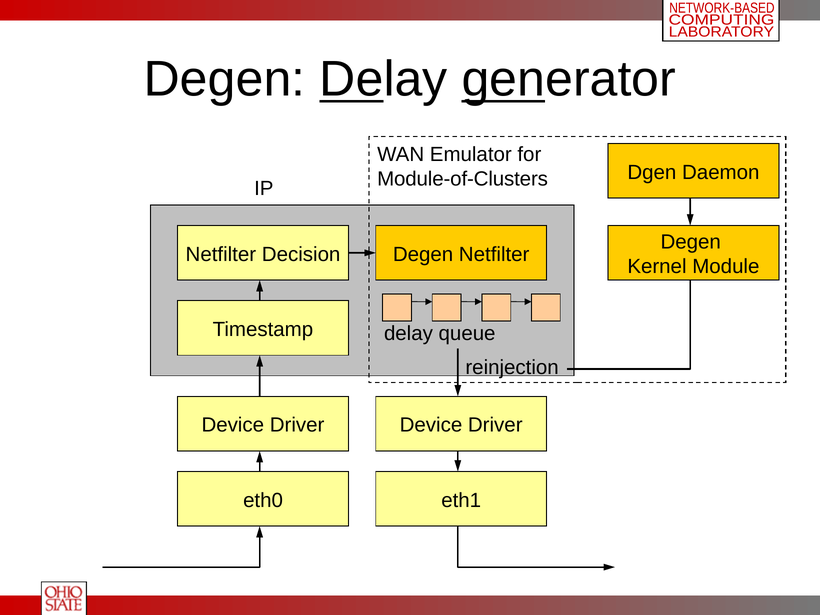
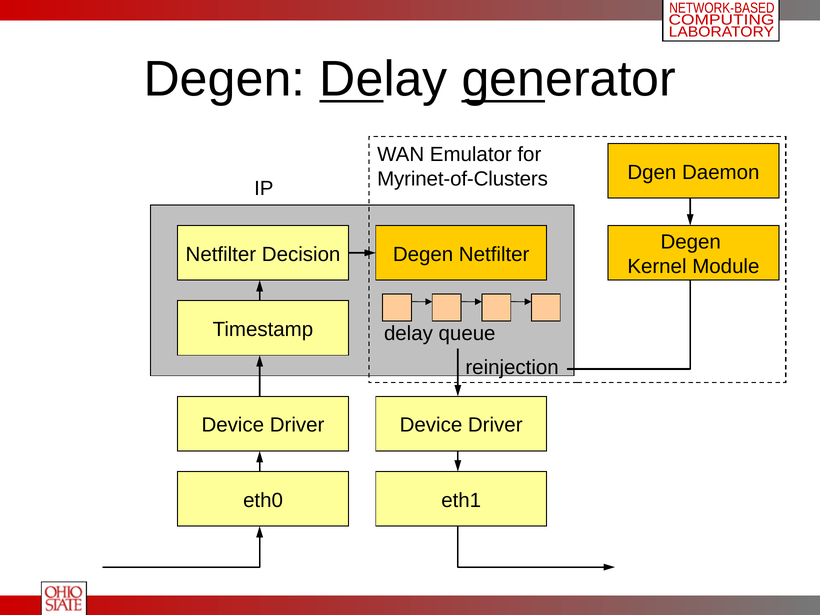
Module-of-Clusters: Module-of-Clusters -> Myrinet-of-Clusters
